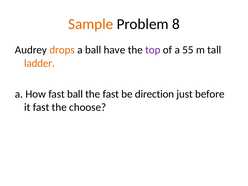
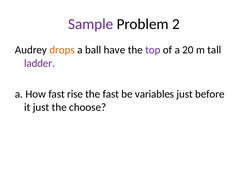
Sample colour: orange -> purple
8: 8 -> 2
55: 55 -> 20
ladder colour: orange -> purple
fast ball: ball -> rise
direction: direction -> variables
it fast: fast -> just
